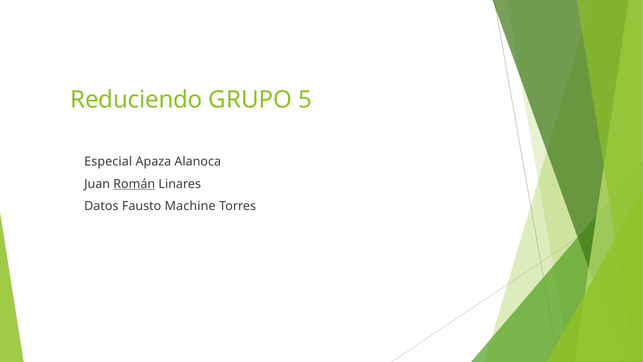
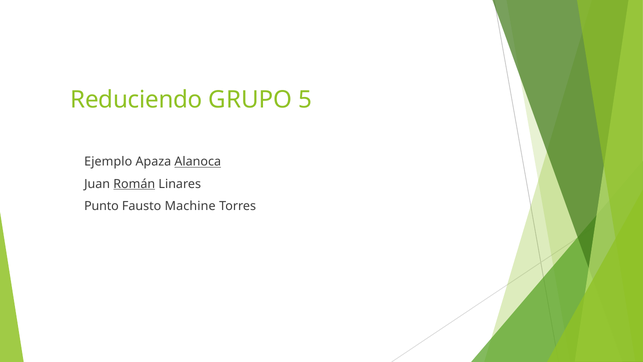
Especial: Especial -> Ejemplo
Alanoca underline: none -> present
Datos: Datos -> Punto
